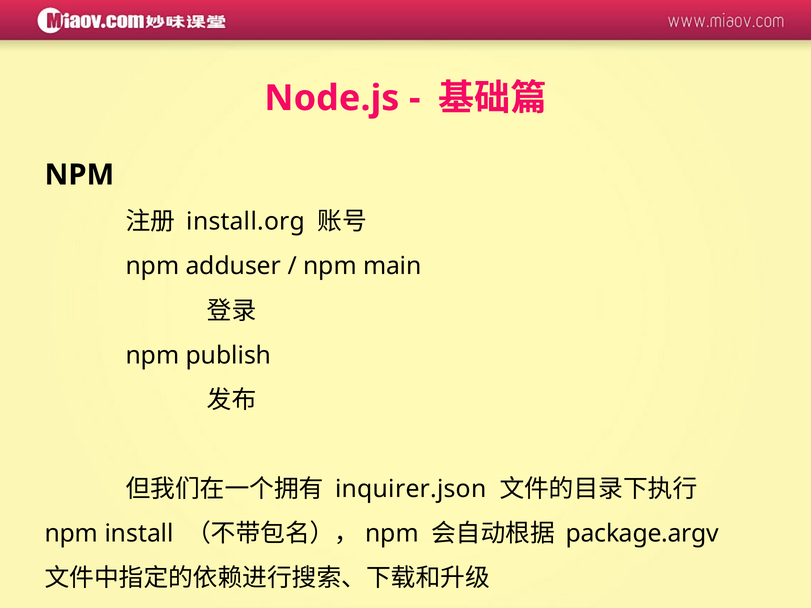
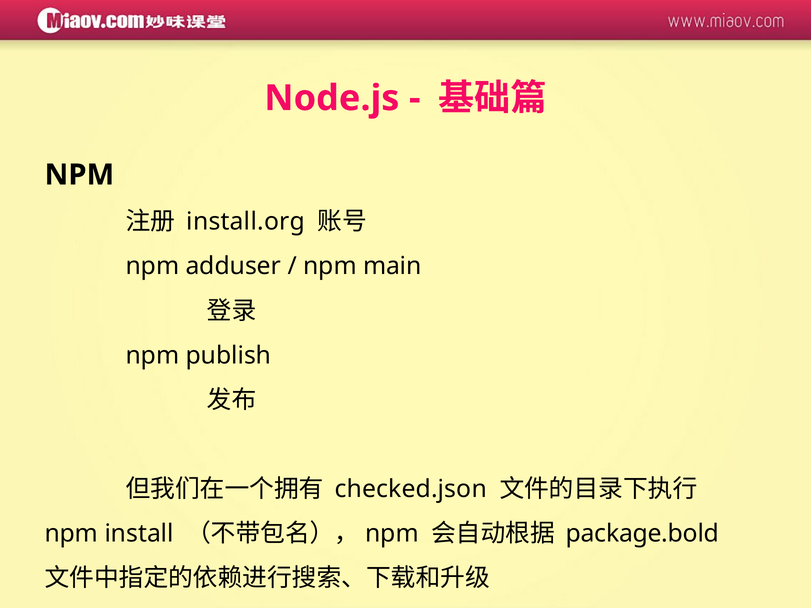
inquirer.json: inquirer.json -> checked.json
package.argv: package.argv -> package.bold
